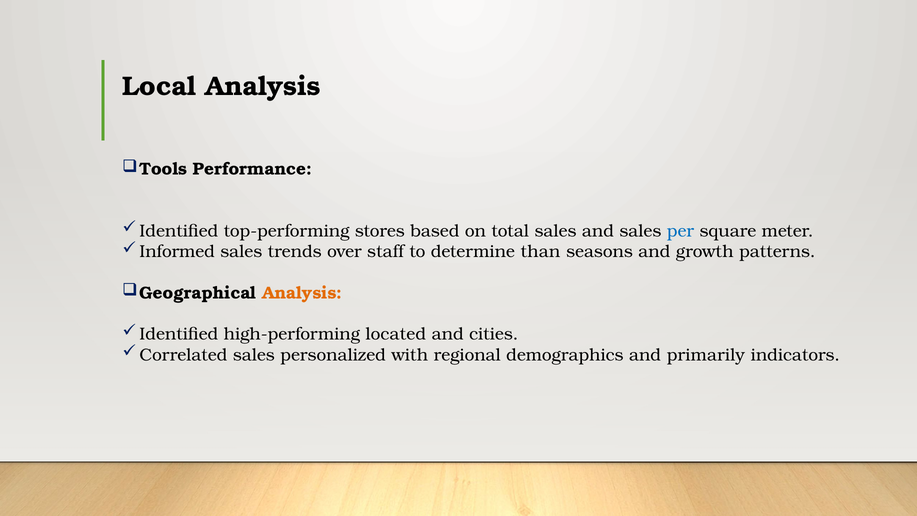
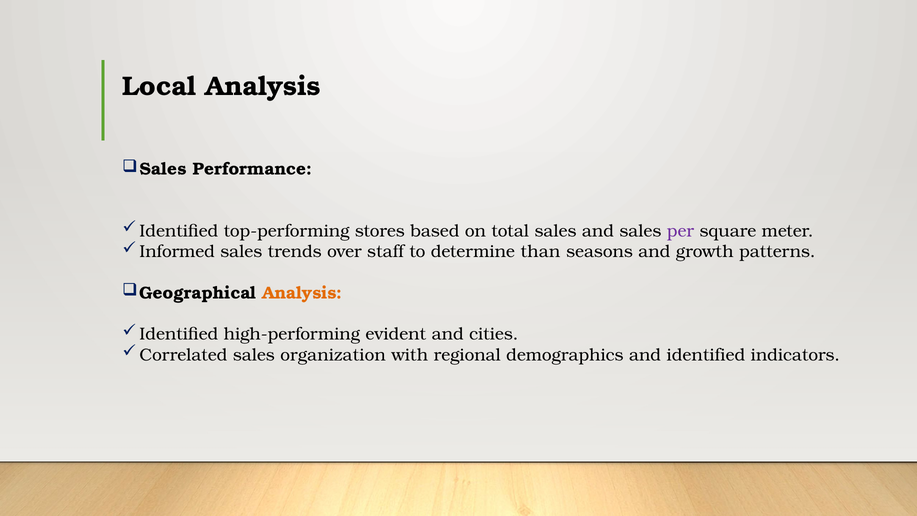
Tools at (163, 169): Tools -> Sales
per colour: blue -> purple
located: located -> evident
personalized: personalized -> organization
and primarily: primarily -> identified
